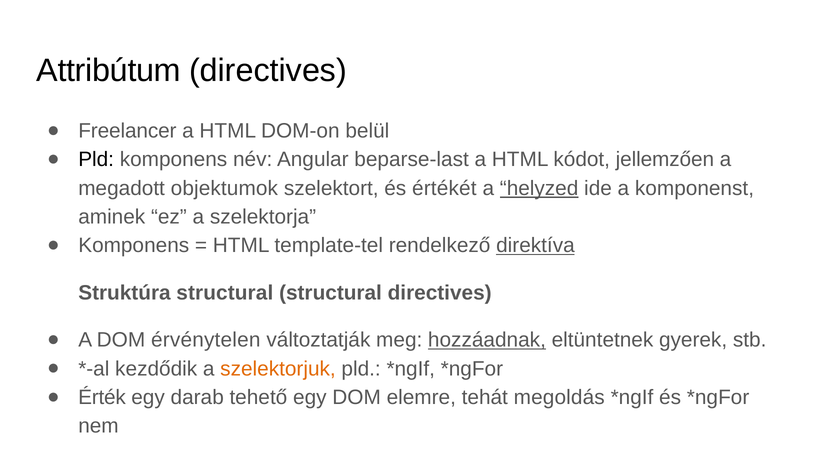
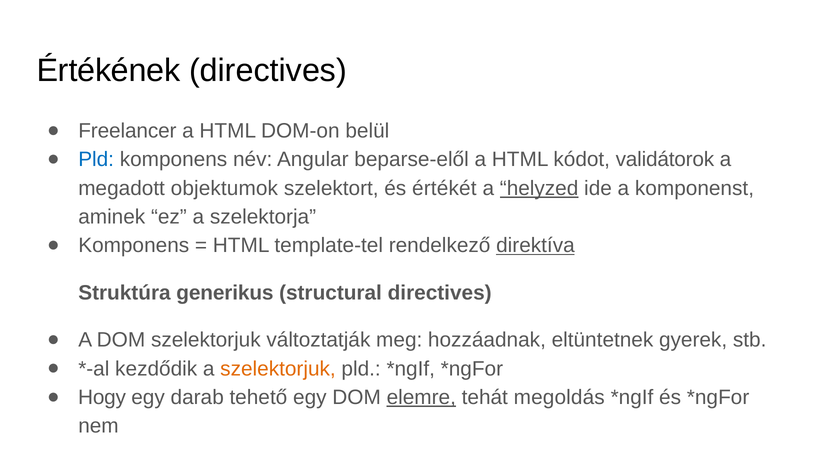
Attribútum: Attribútum -> Értékének
Pld at (96, 160) colour: black -> blue
beparse-last: beparse-last -> beparse-elől
jellemzően: jellemzően -> validátorok
Struktúra structural: structural -> generikus
DOM érvénytelen: érvénytelen -> szelektorjuk
hozzáadnak underline: present -> none
Érték: Érték -> Hogy
elemre underline: none -> present
